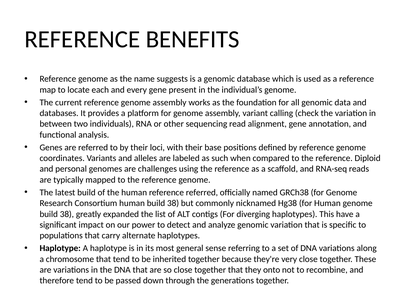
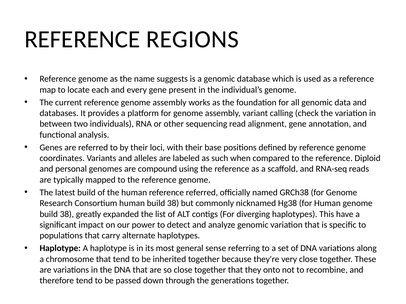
BENEFITS: BENEFITS -> REGIONS
challenges: challenges -> compound
